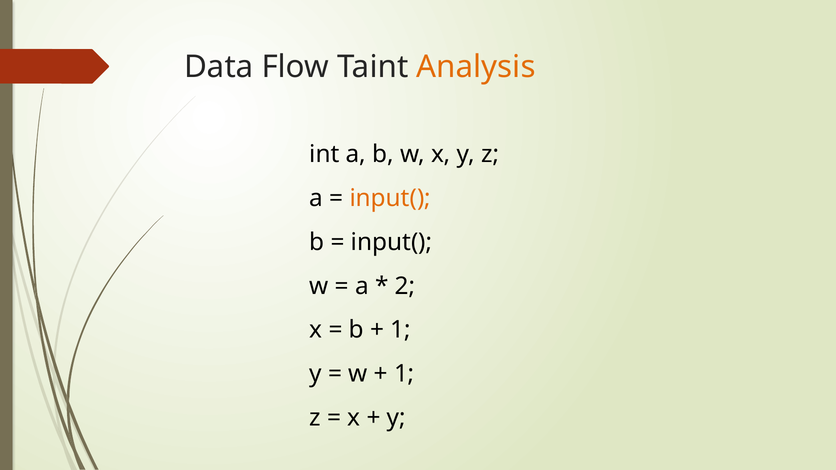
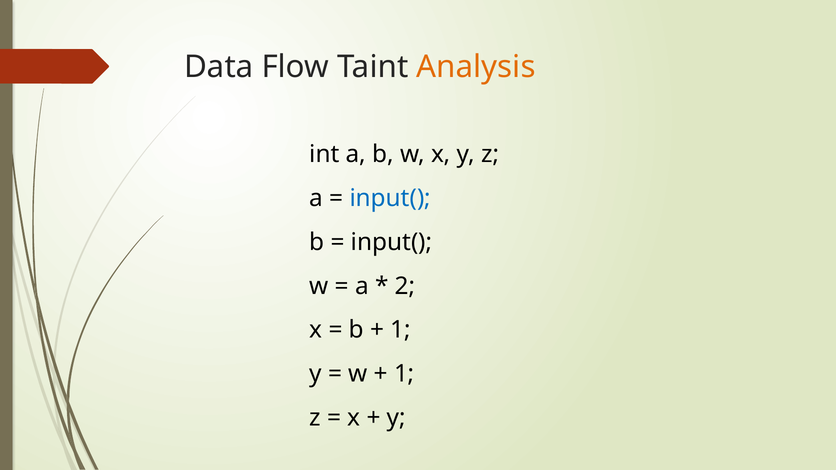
input( at (390, 198) colour: orange -> blue
